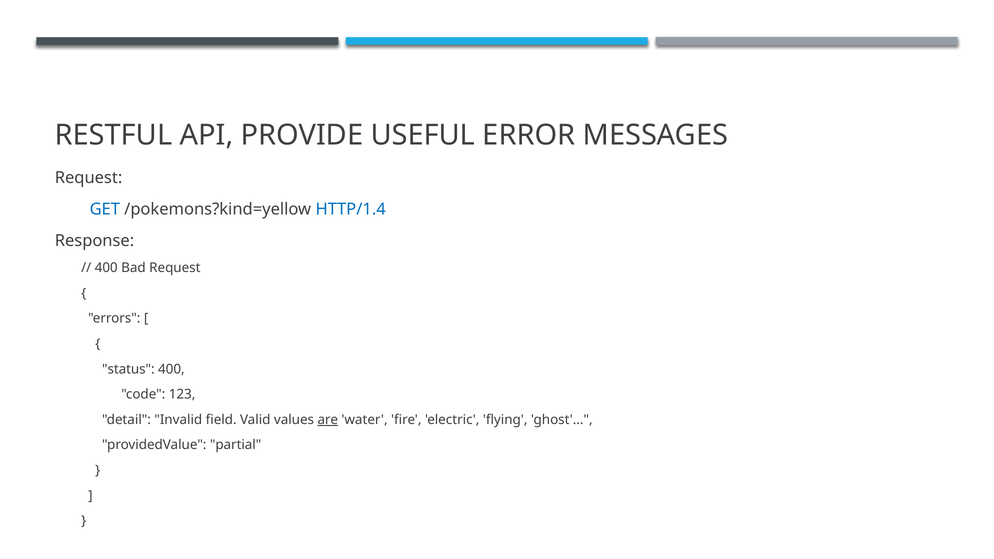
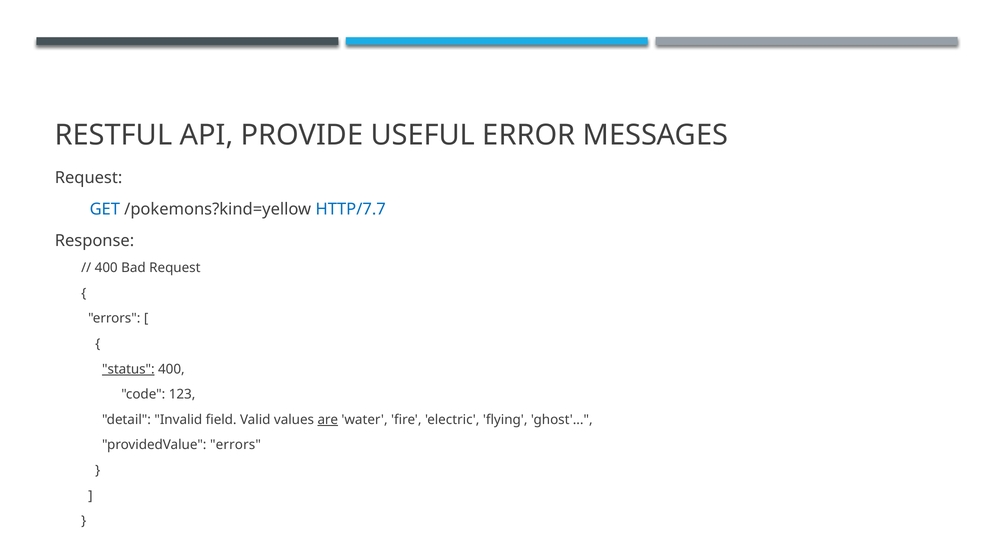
HTTP/1.4: HTTP/1.4 -> HTTP/7.7
status underline: none -> present
providedValue partial: partial -> errors
